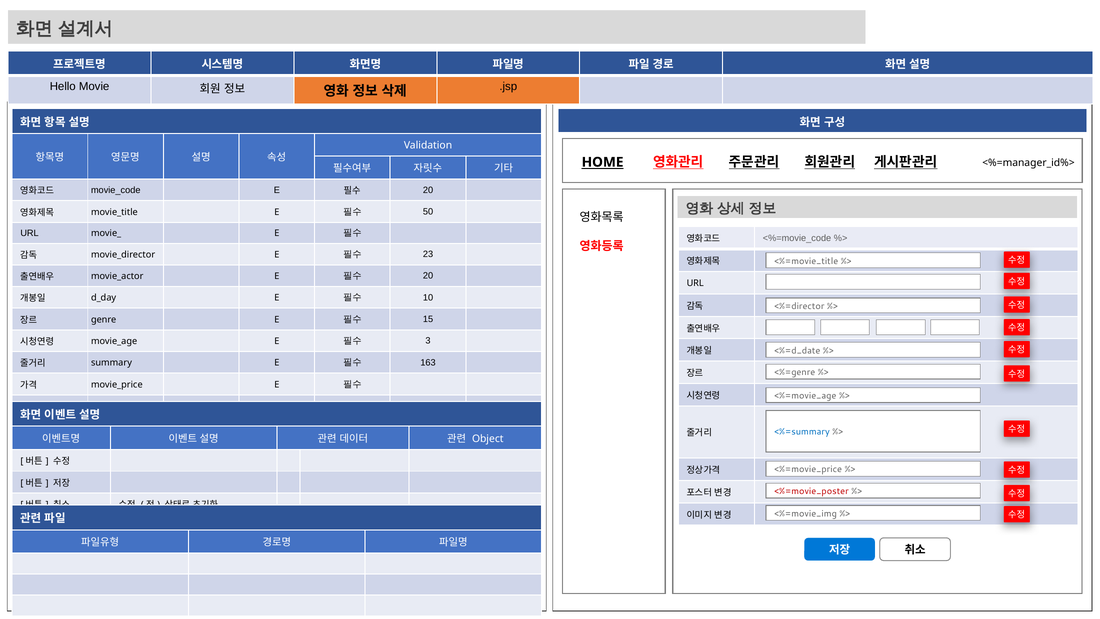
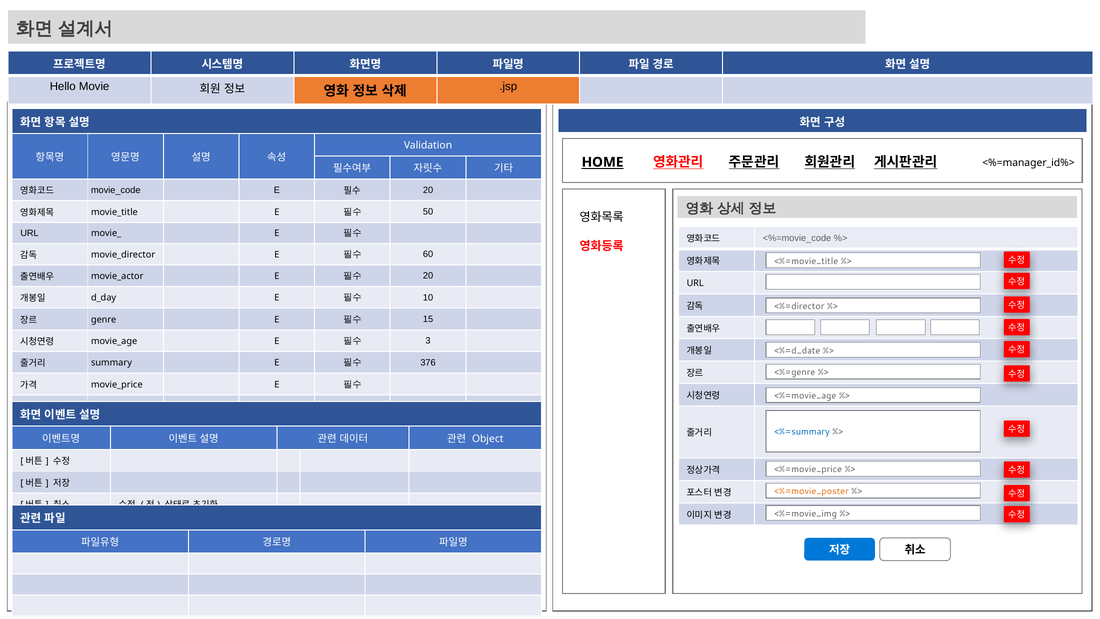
23: 23 -> 60
163: 163 -> 376
<%=movie_poster colour: red -> orange
